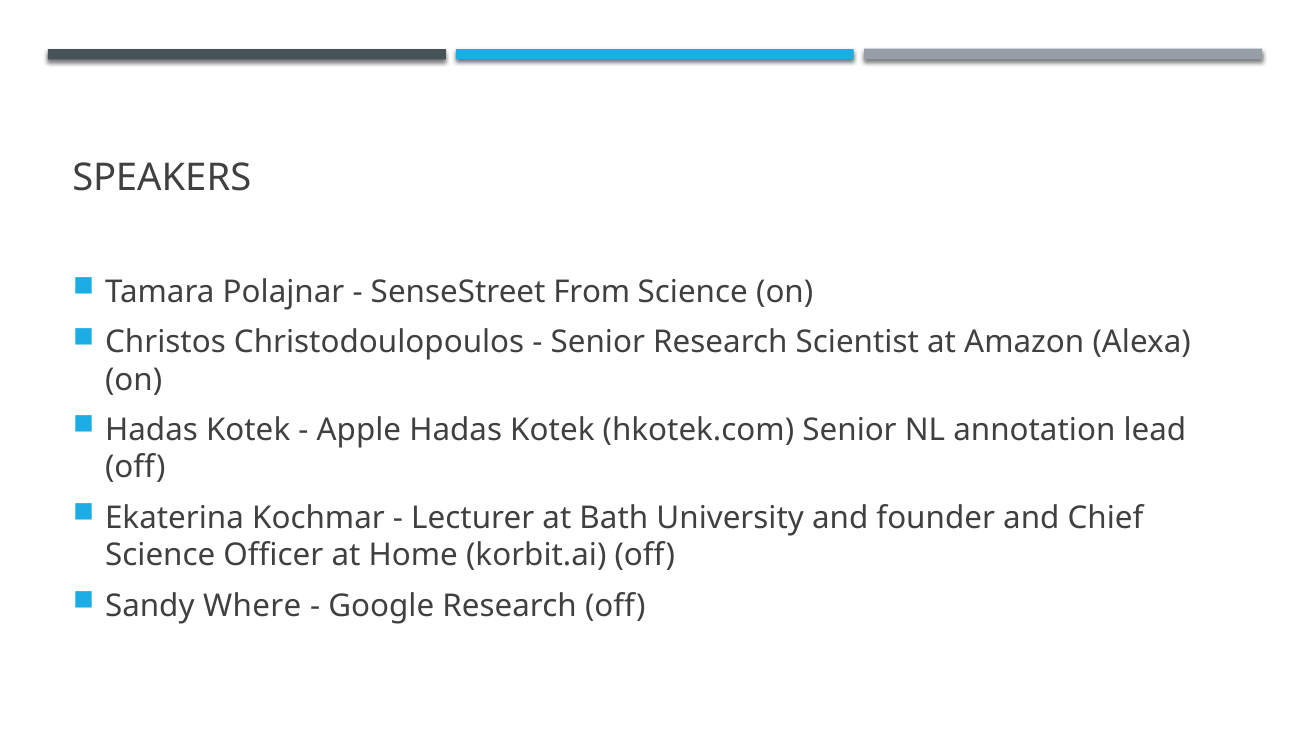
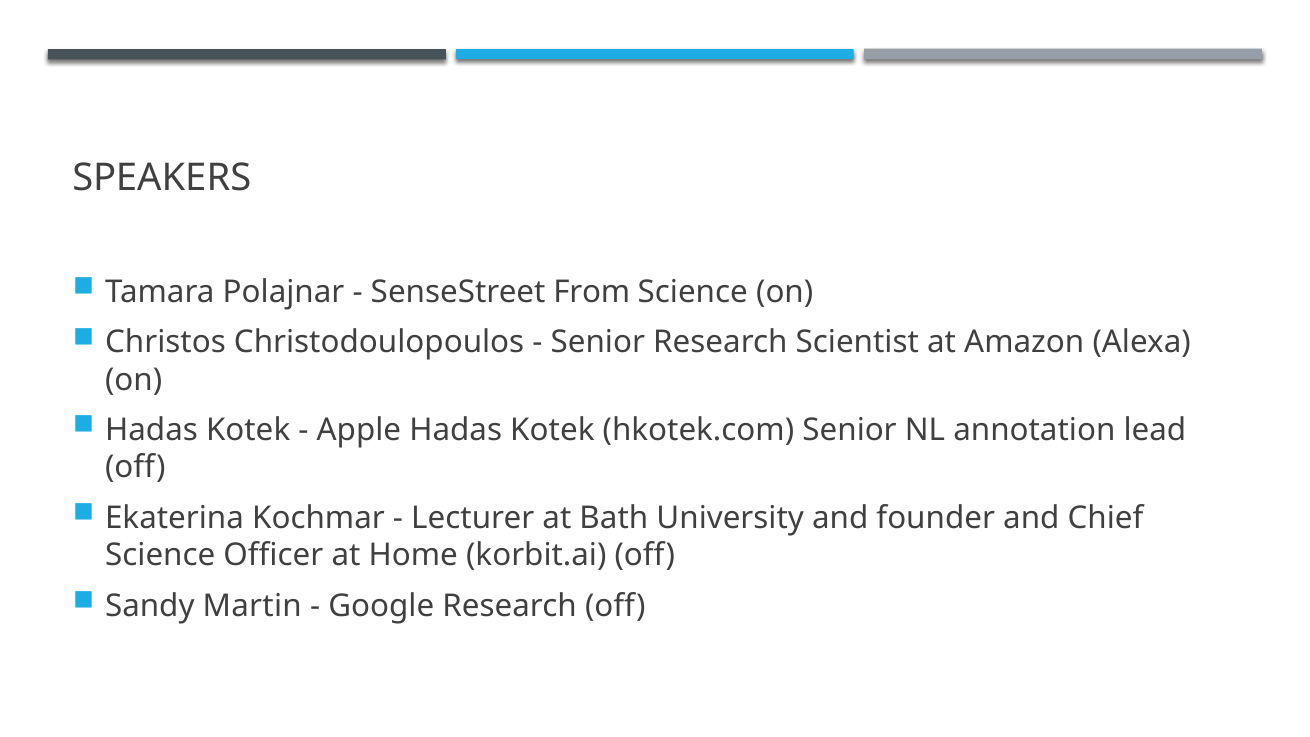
Where: Where -> Martin
